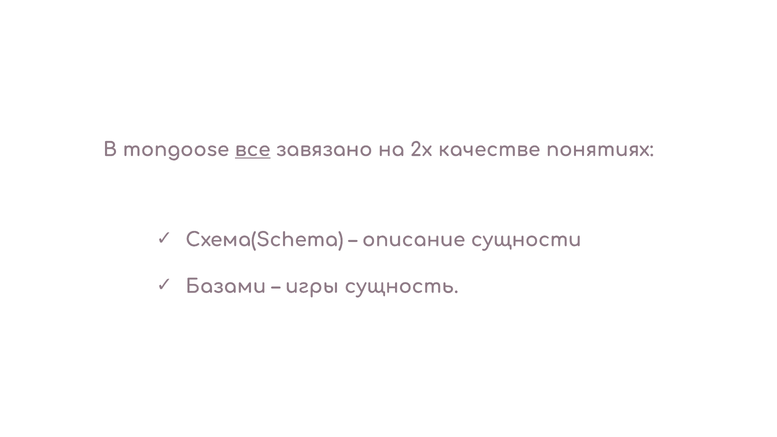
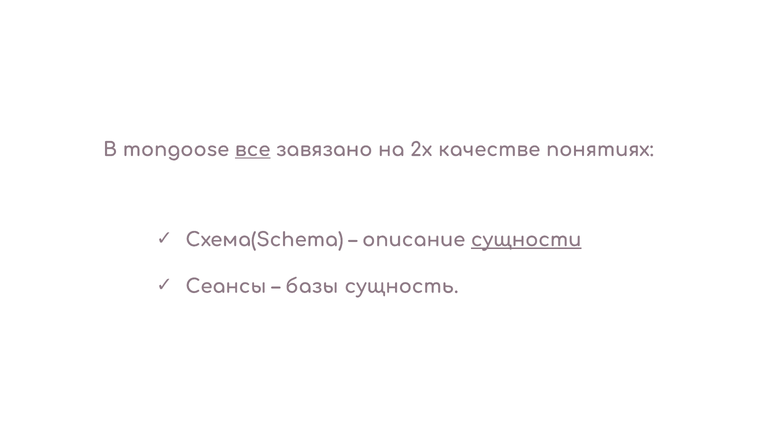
сущности underline: none -> present
Базами: Базами -> Сеансы
игры: игры -> базы
